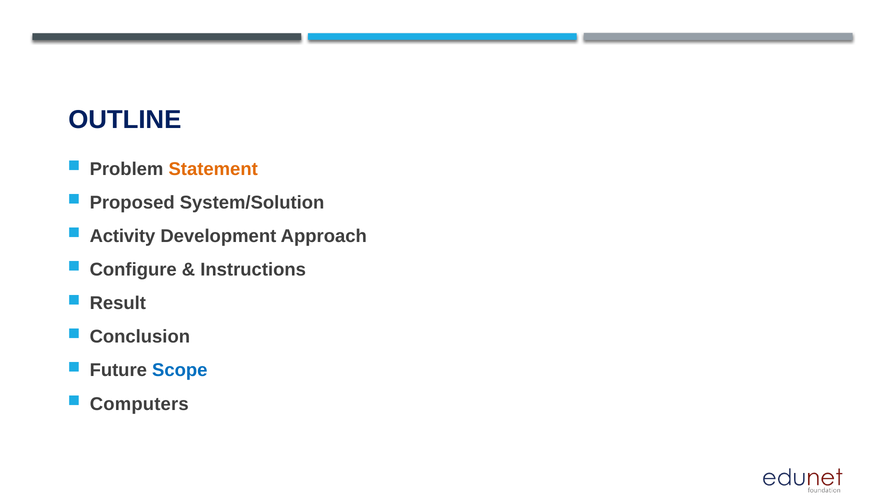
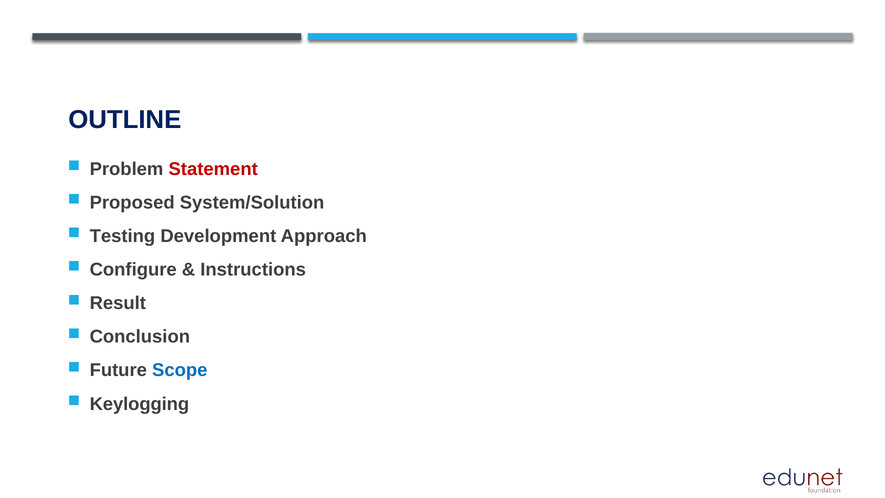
Statement colour: orange -> red
Activity: Activity -> Testing
Computers: Computers -> Keylogging
